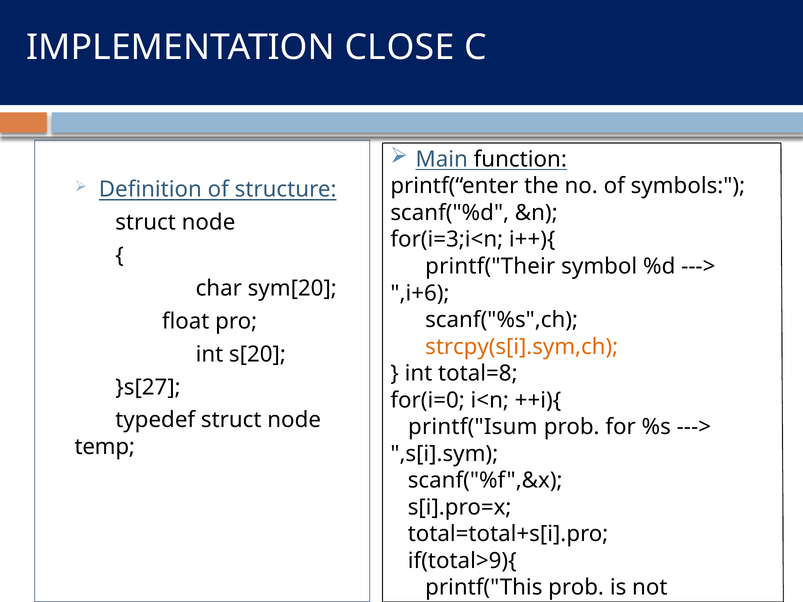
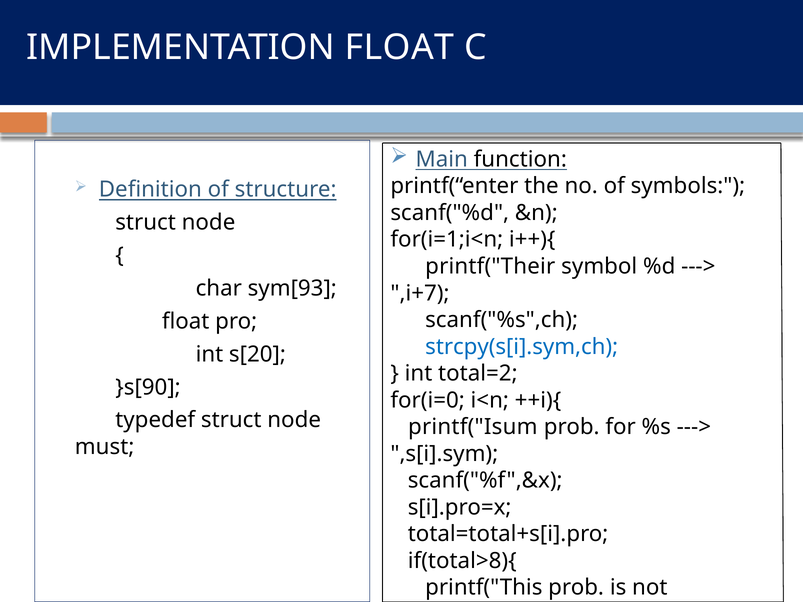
IMPLEMENTATION CLOSE: CLOSE -> FLOAT
for(i=3;i<n: for(i=3;i<n -> for(i=1;i<n
sym[20: sym[20 -> sym[93
,i+6: ,i+6 -> ,i+7
strcpy(s[i].sym,ch colour: orange -> blue
total=8: total=8 -> total=2
}s[27: }s[27 -> }s[90
temp: temp -> must
if(total>9){: if(total>9){ -> if(total>8){
